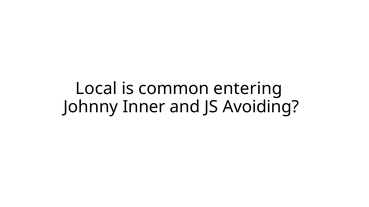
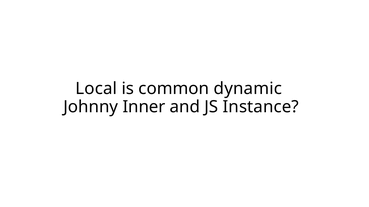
entering: entering -> dynamic
Avoiding: Avoiding -> Instance
